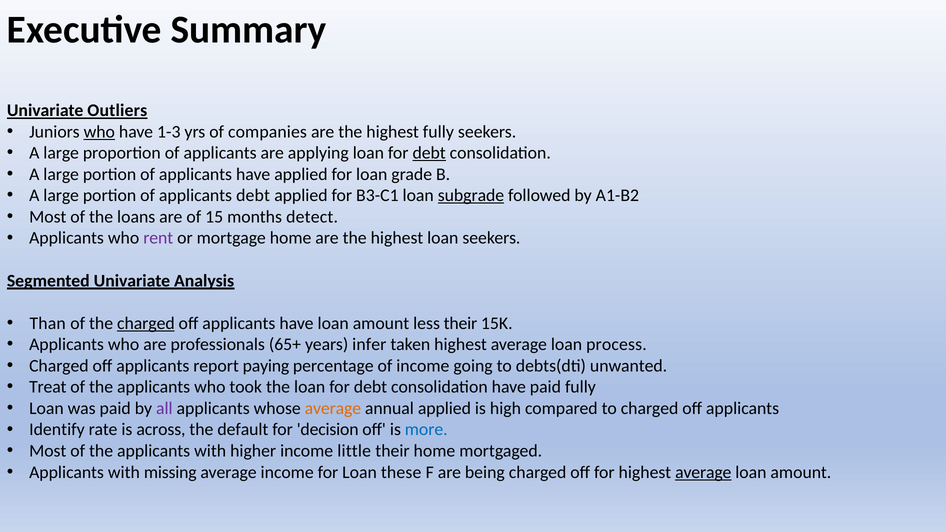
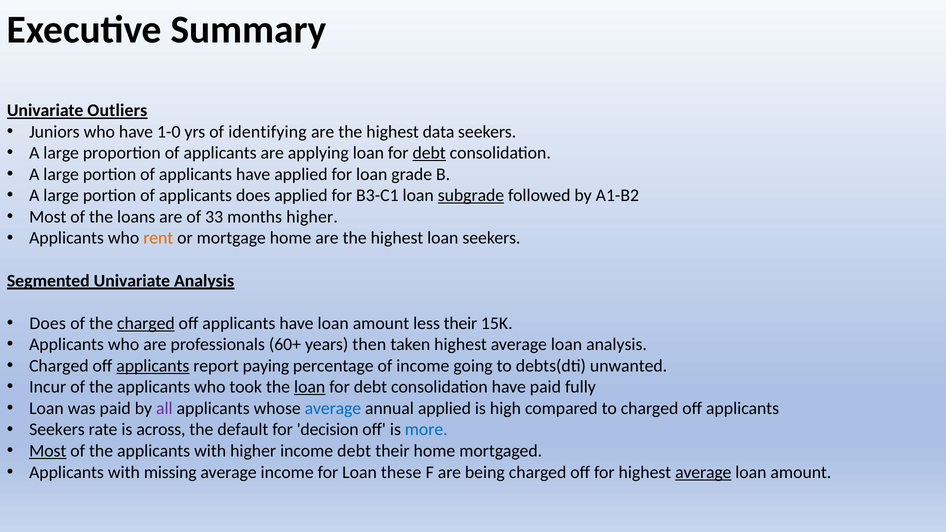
who at (99, 132) underline: present -> none
1-3: 1-3 -> 1-0
companies: companies -> identifying
highest fully: fully -> data
applicants debt: debt -> does
15: 15 -> 33
months detect: detect -> higher
rent colour: purple -> orange
Than at (48, 323): Than -> Does
65+: 65+ -> 60+
infer: infer -> then
loan process: process -> analysis
applicants at (153, 366) underline: none -> present
Treat: Treat -> Incur
loan at (310, 387) underline: none -> present
average at (333, 408) colour: orange -> blue
Identify at (57, 430): Identify -> Seekers
Most at (48, 451) underline: none -> present
income little: little -> debt
